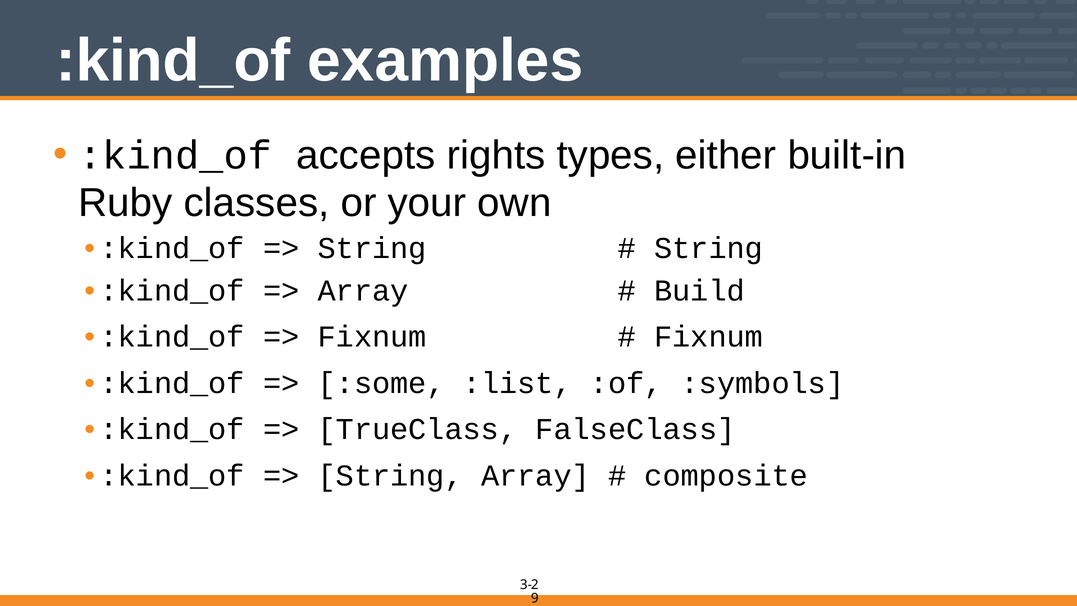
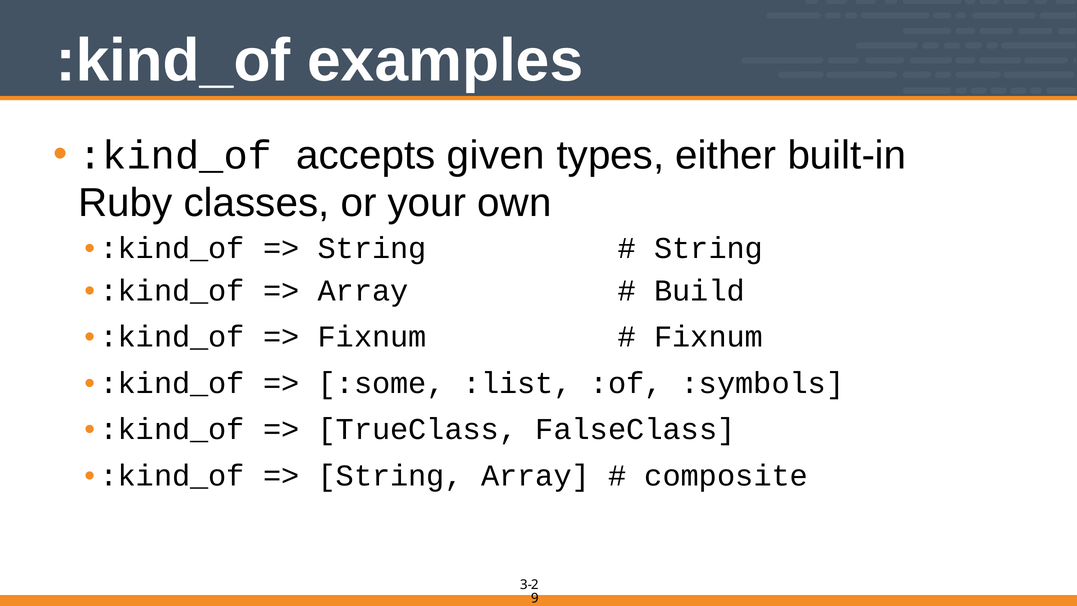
rights: rights -> given
